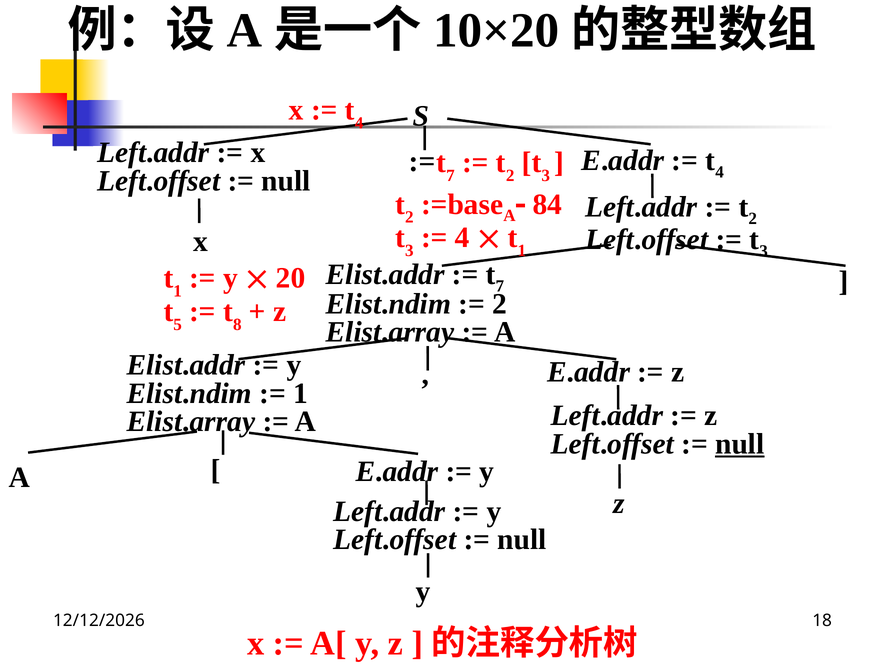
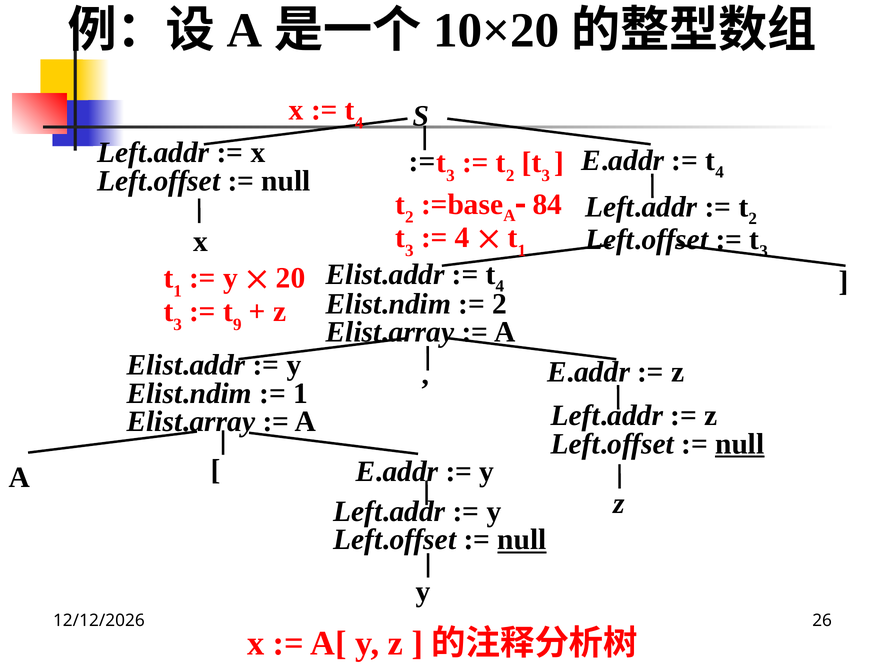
7 at (450, 175): 7 -> 3
7 at (500, 286): 7 -> 4
5 at (178, 324): 5 -> 3
8: 8 -> 9
null at (522, 539) underline: none -> present
18: 18 -> 26
